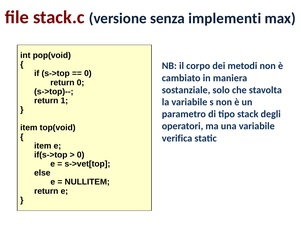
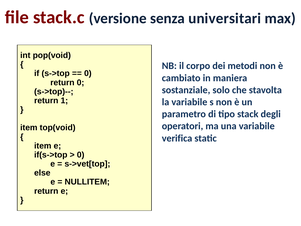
implementi: implementi -> universitari
